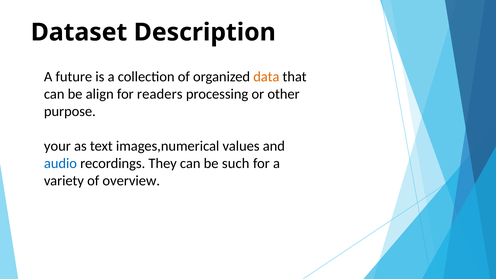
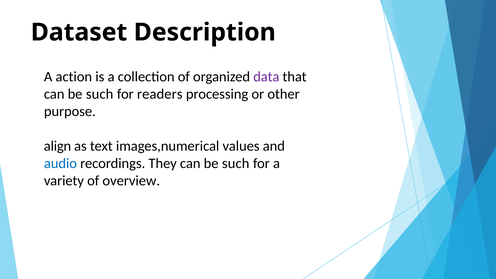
future: future -> action
data colour: orange -> purple
align at (100, 94): align -> such
your: your -> align
